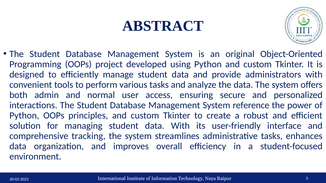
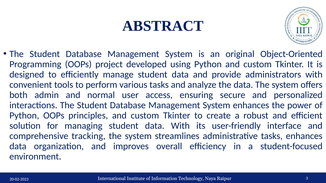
System reference: reference -> enhances
